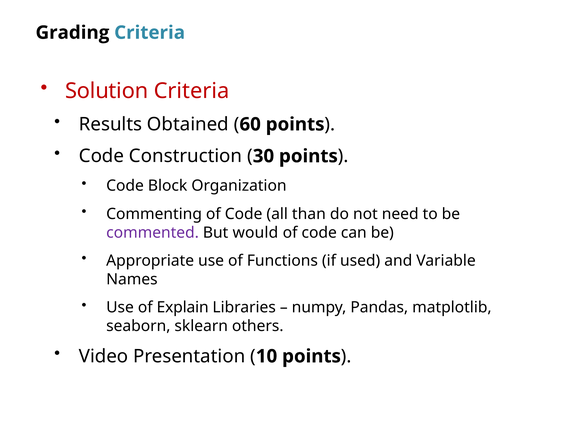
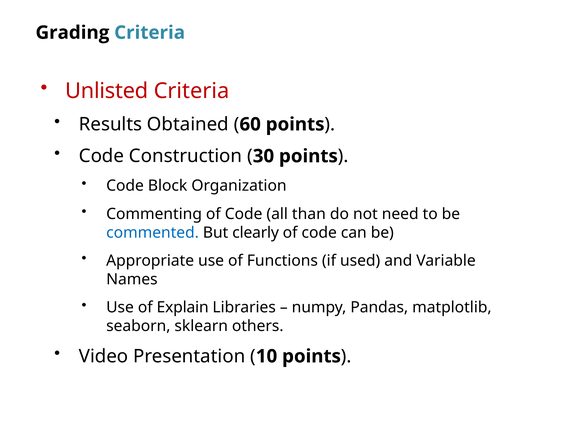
Solution: Solution -> Unlisted
commented colour: purple -> blue
would: would -> clearly
